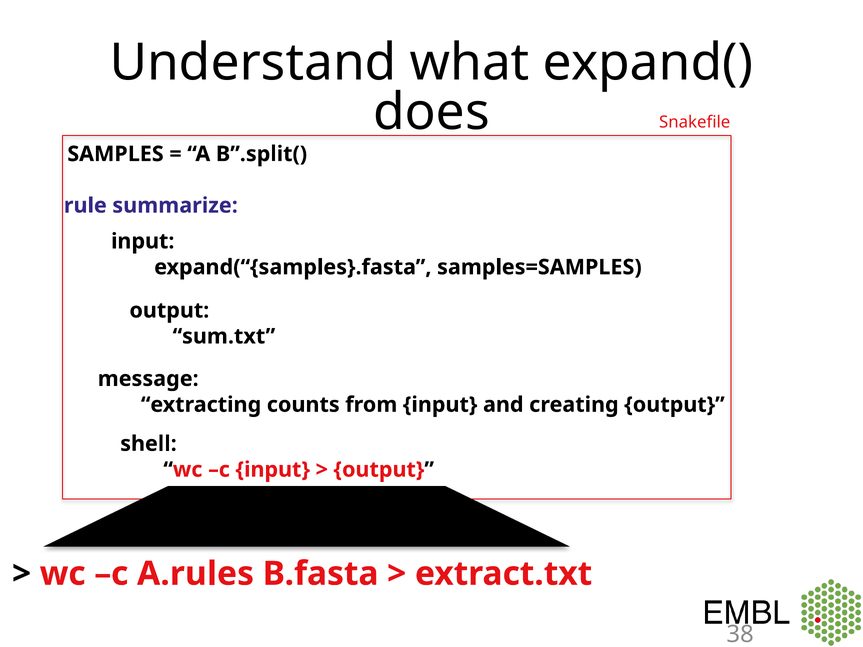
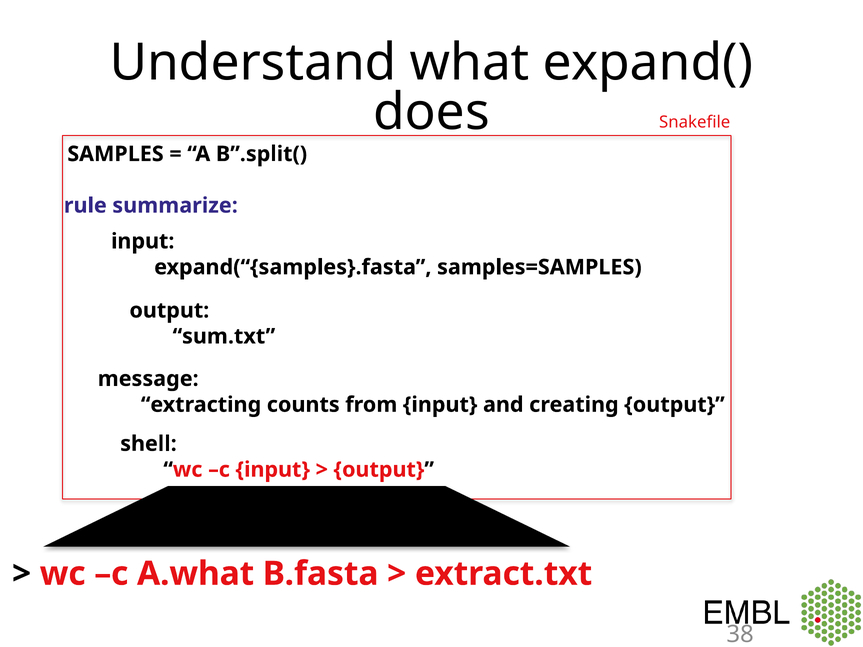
A.rules: A.rules -> A.what
